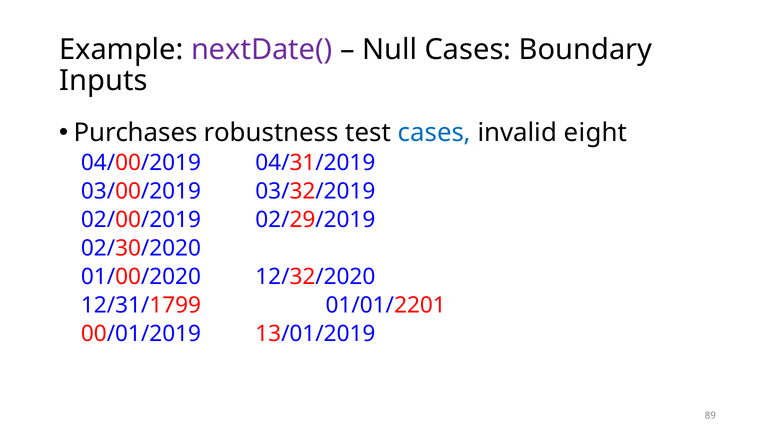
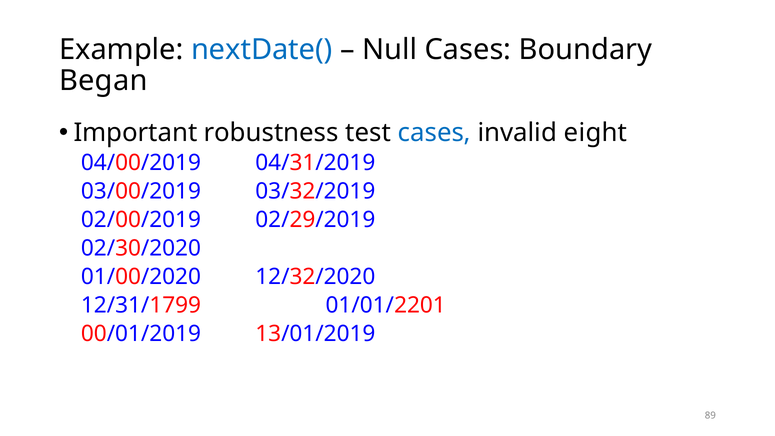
nextDate( colour: purple -> blue
Inputs: Inputs -> Began
Purchases: Purchases -> Important
